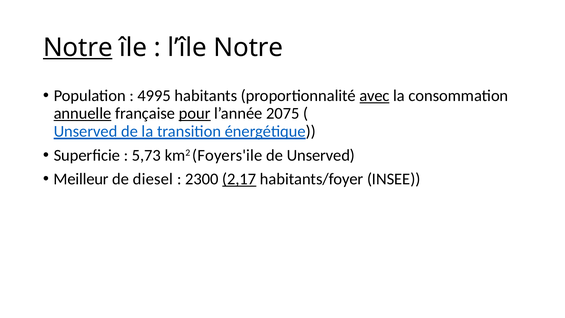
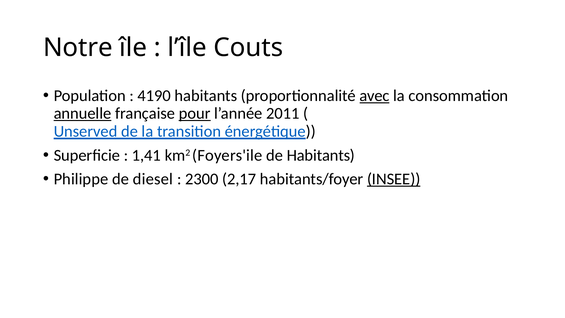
Notre at (78, 47) underline: present -> none
l’île Notre: Notre -> Couts
4995: 4995 -> 4190
2075: 2075 -> 2011
5,73: 5,73 -> 1,41
de Unserved: Unserved -> Habitants
Meilleur: Meilleur -> Philippe
2,17 underline: present -> none
INSEE underline: none -> present
